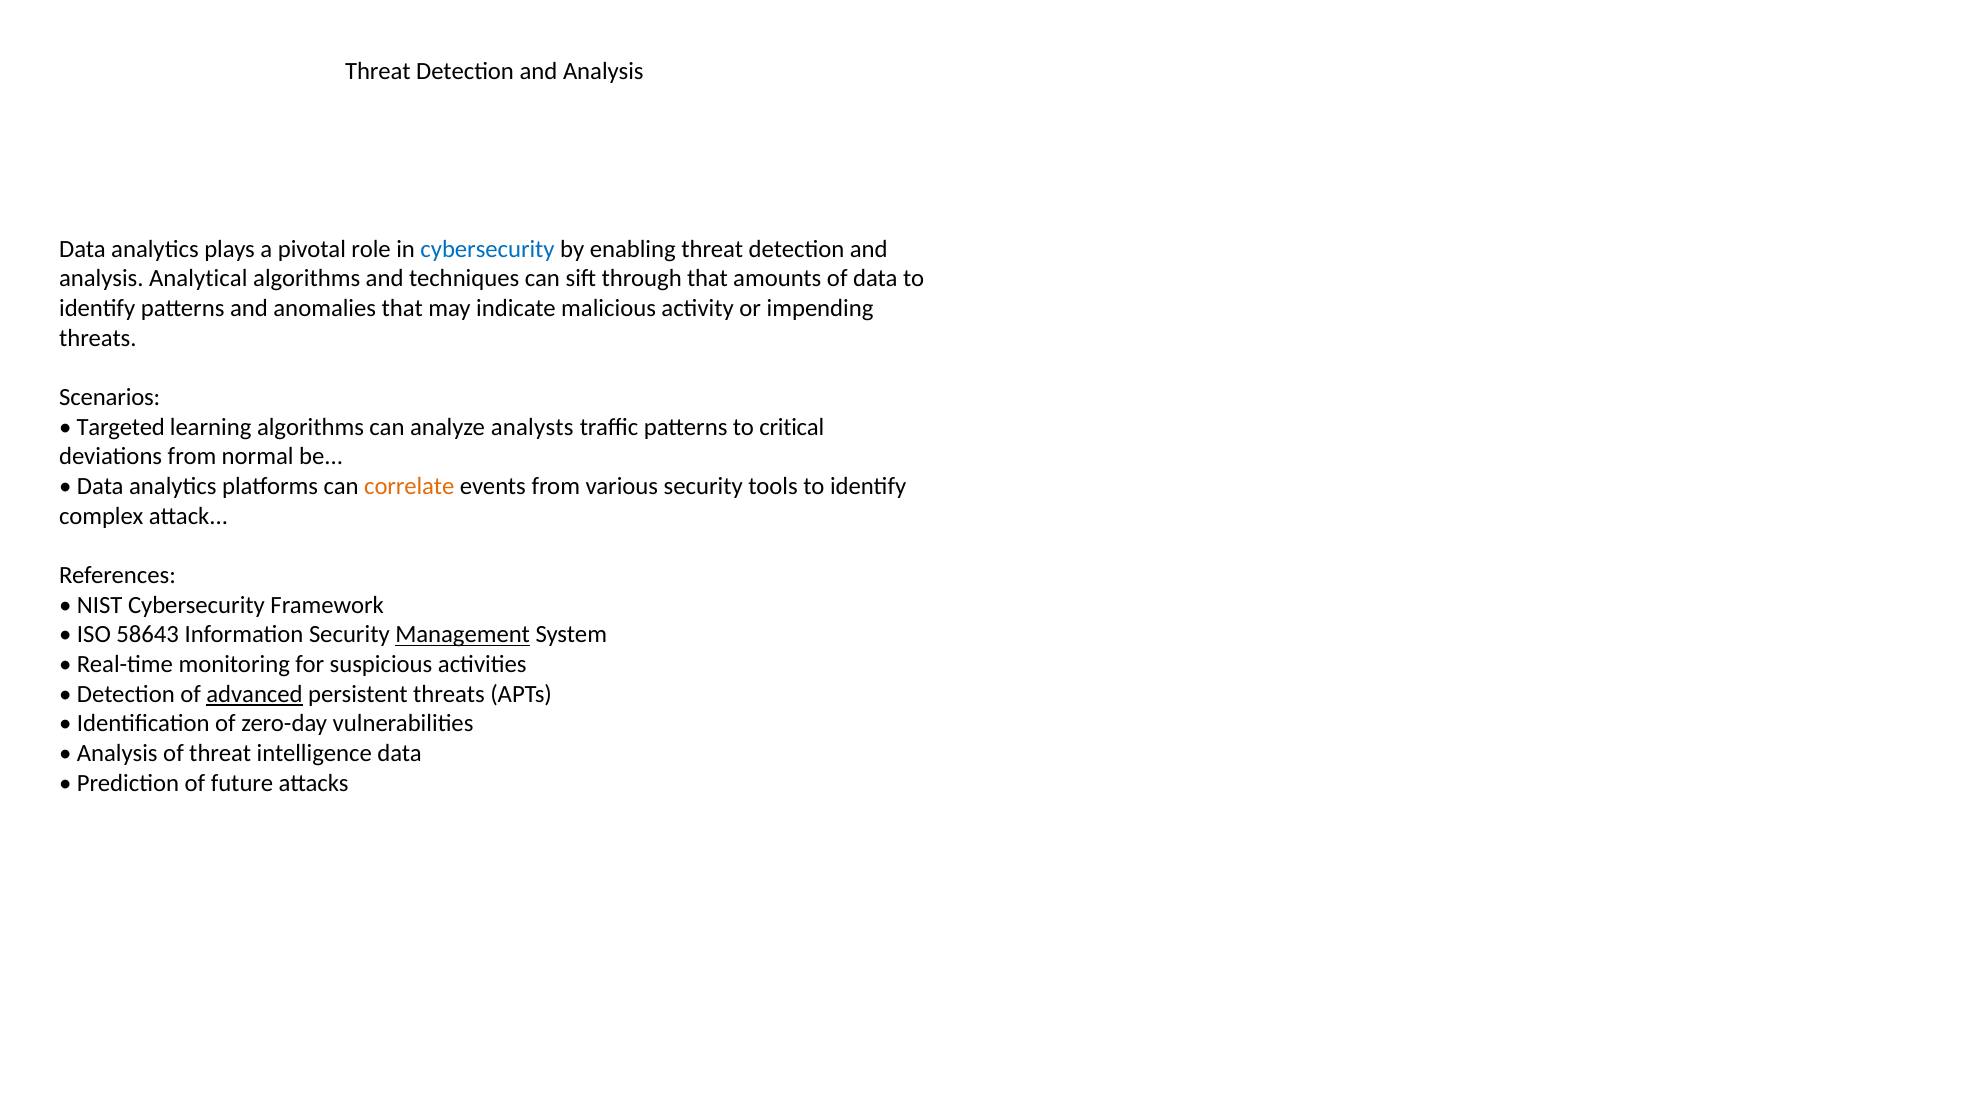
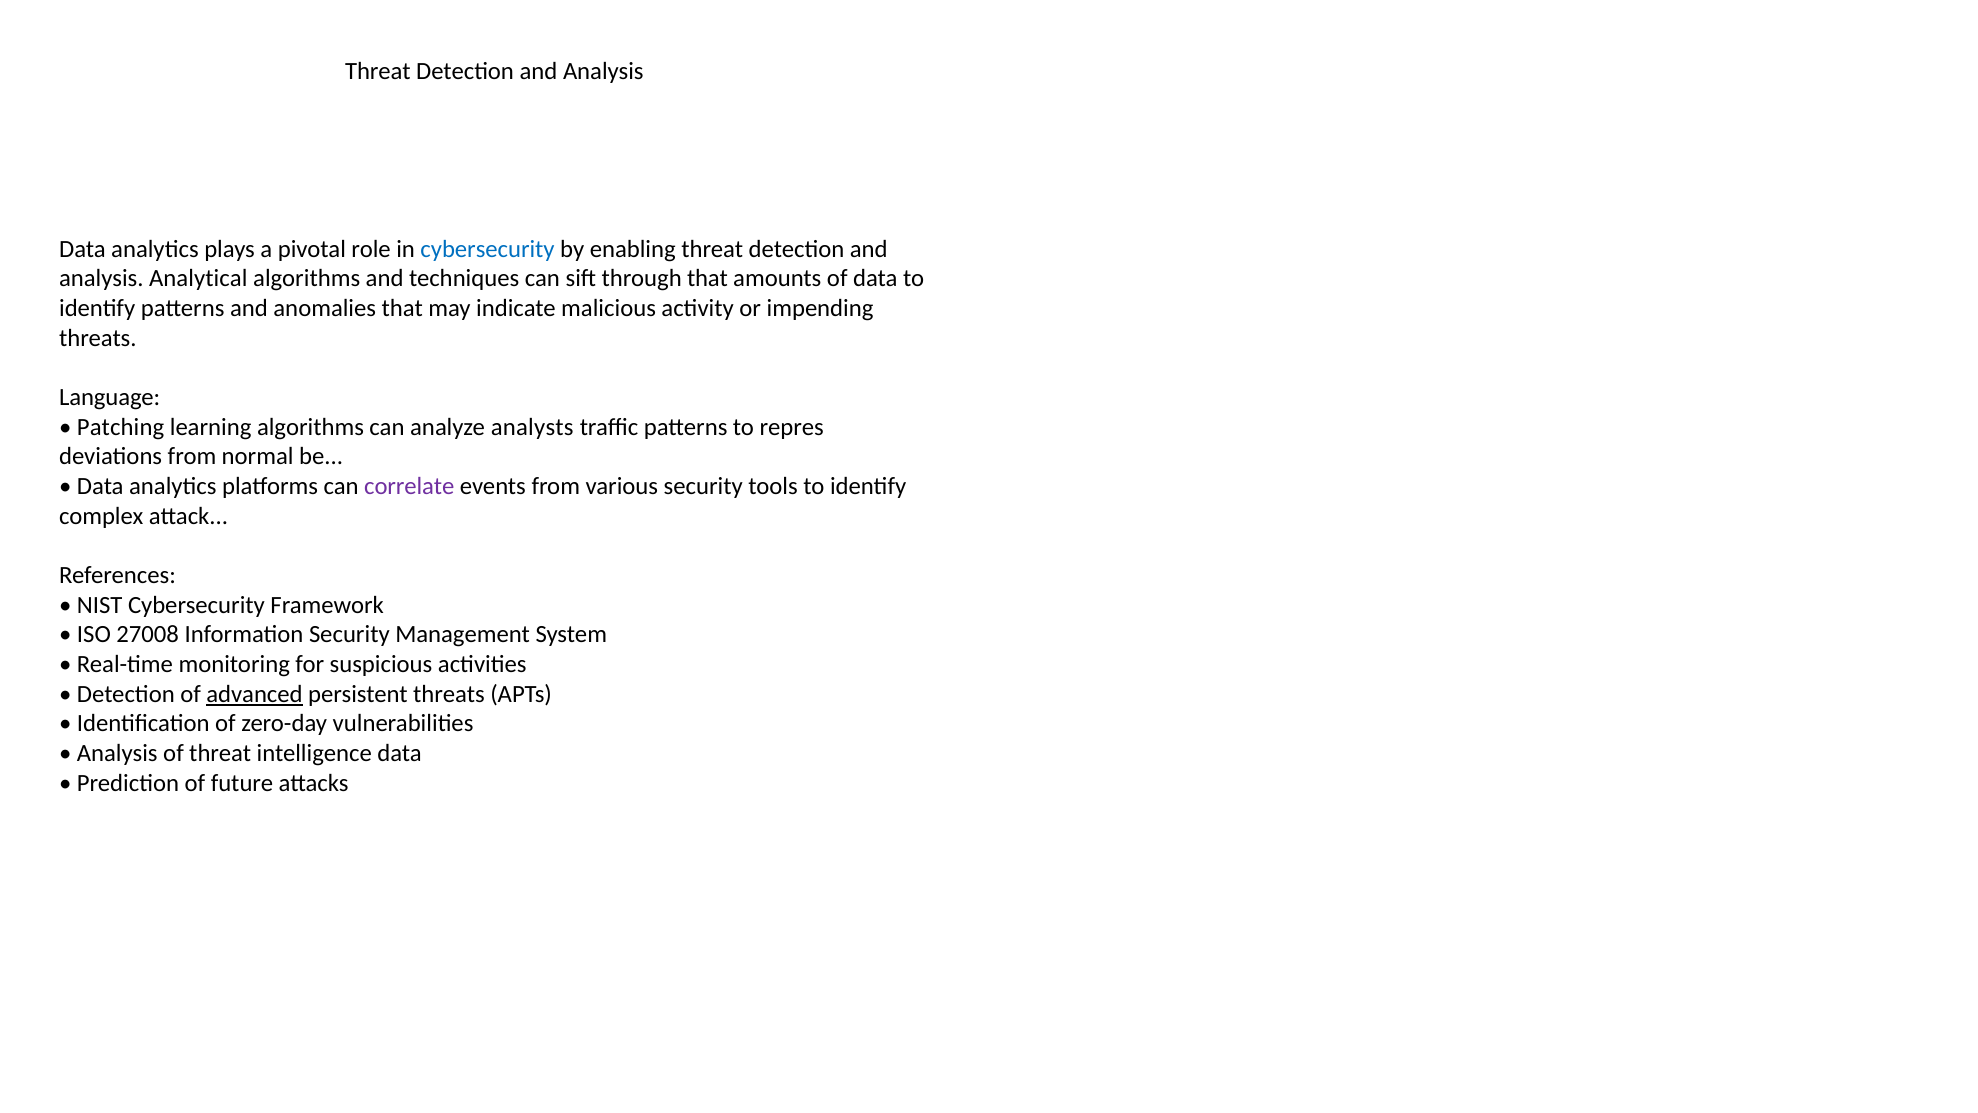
Scenarios: Scenarios -> Language
Targeted: Targeted -> Patching
critical: critical -> repres
correlate colour: orange -> purple
58643: 58643 -> 27008
Management underline: present -> none
